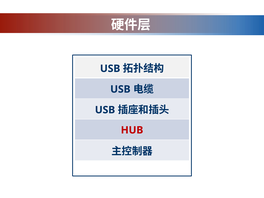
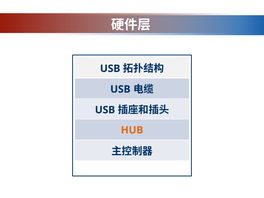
HUB colour: red -> orange
